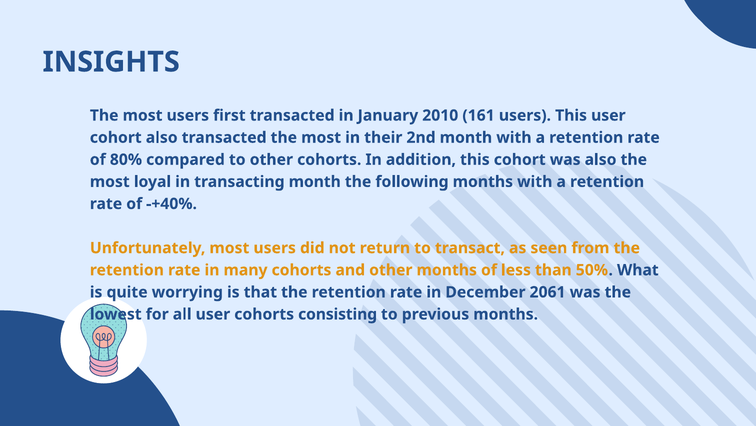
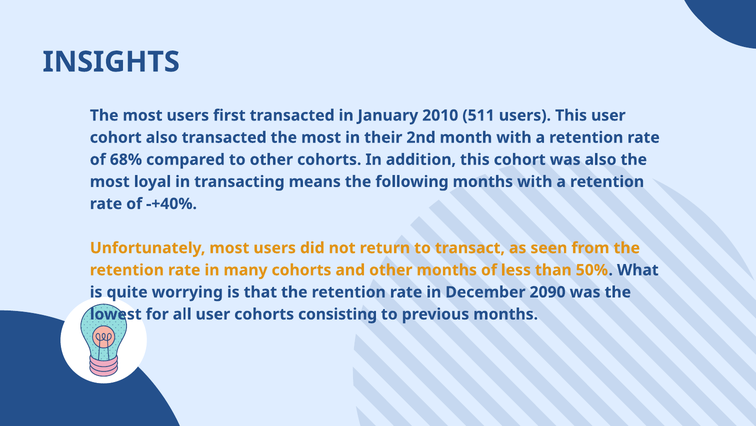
161: 161 -> 511
80%: 80% -> 68%
transacting month: month -> means
2061: 2061 -> 2090
